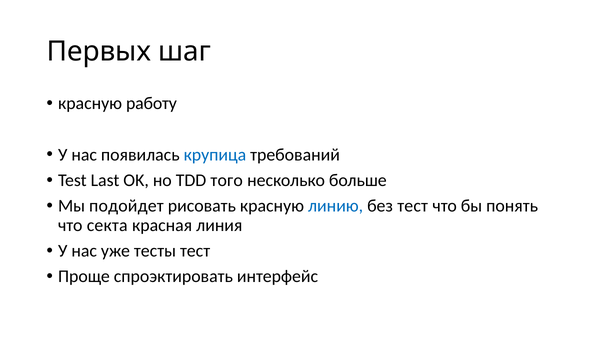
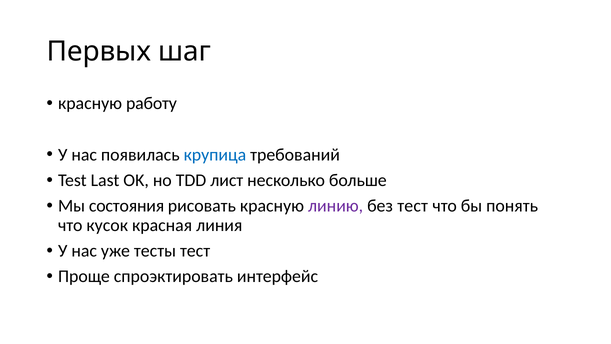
того: того -> лист
подойдет: подойдет -> состояния
линию colour: blue -> purple
секта: секта -> кусок
